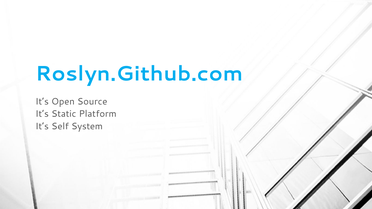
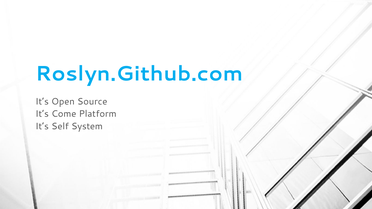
Static: Static -> Come
